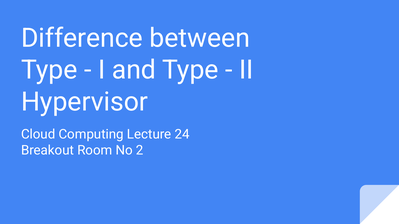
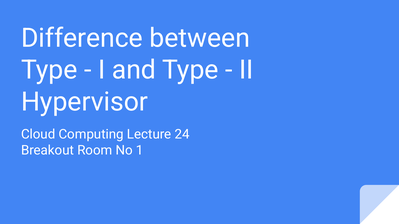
2: 2 -> 1
